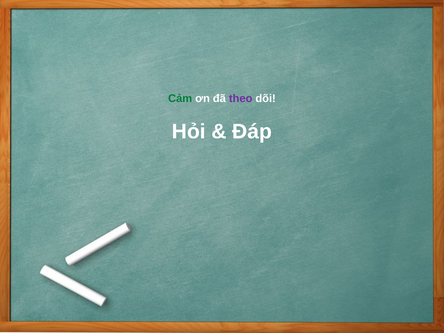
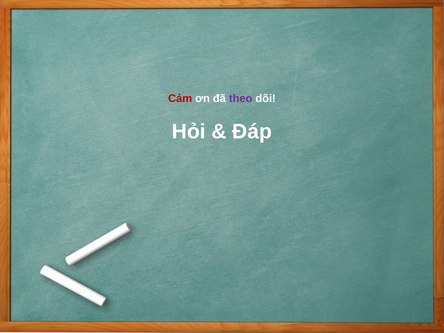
Cảm colour: green -> red
